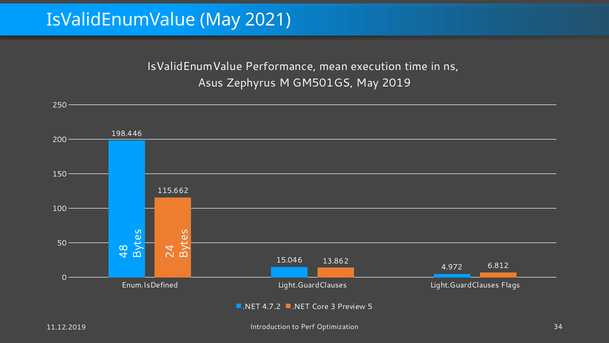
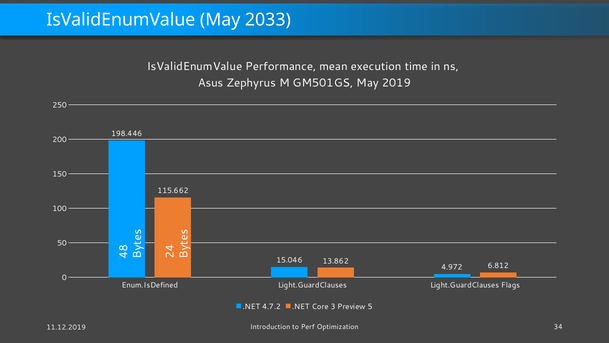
2021: 2021 -> 2033
